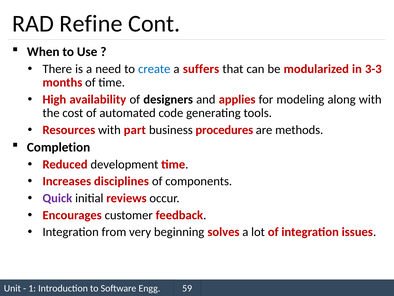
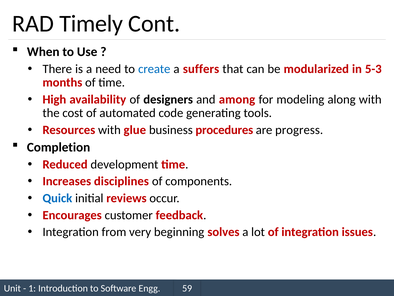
Refine: Refine -> Timely
3-3: 3-3 -> 5-3
applies: applies -> among
part: part -> glue
methods: methods -> progress
Quick colour: purple -> blue
